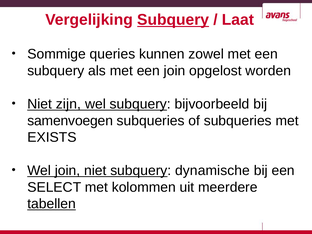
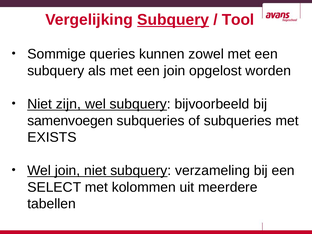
Laat: Laat -> Tool
dynamische: dynamische -> verzameling
tabellen underline: present -> none
